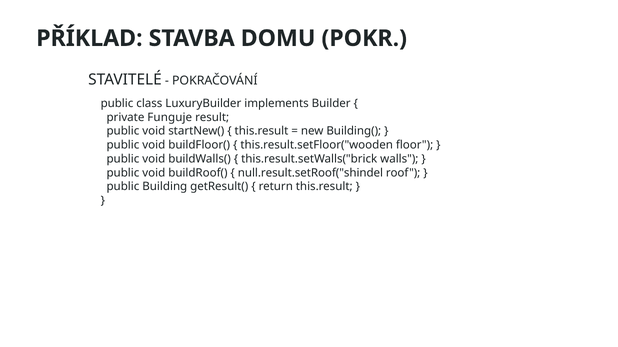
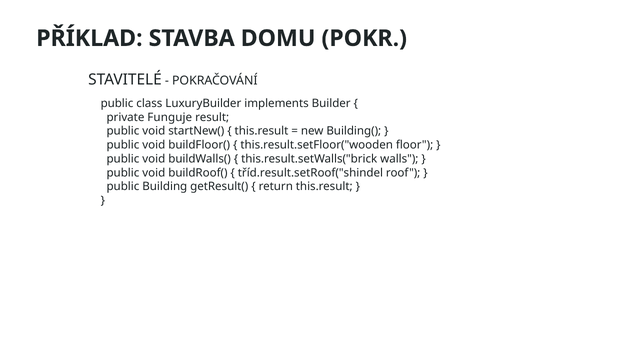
null.result.setRoof("shindel: null.result.setRoof("shindel -> tříd.result.setRoof("shindel
